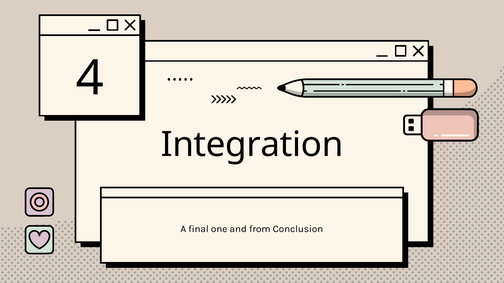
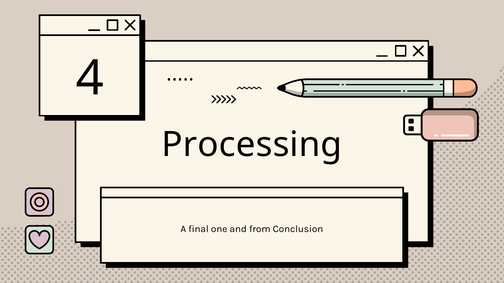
Integration: Integration -> Processing
